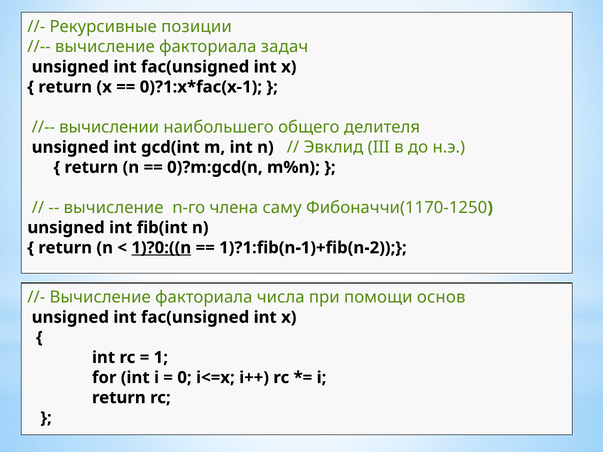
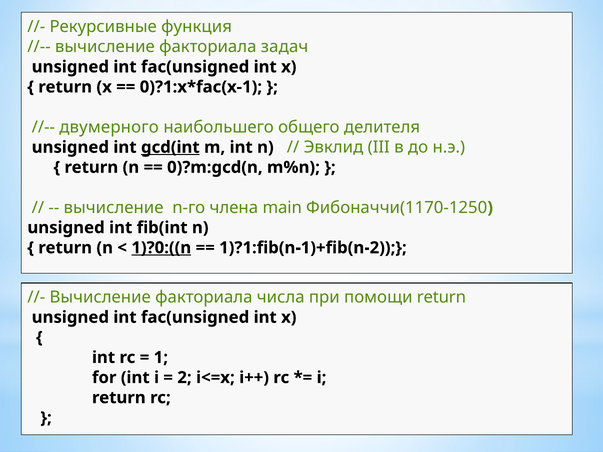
позиции: позиции -> функция
вычислении: вычислении -> двумерного
gcd(int underline: none -> present
саму: саму -> main
помощи основ: основ -> return
0: 0 -> 2
